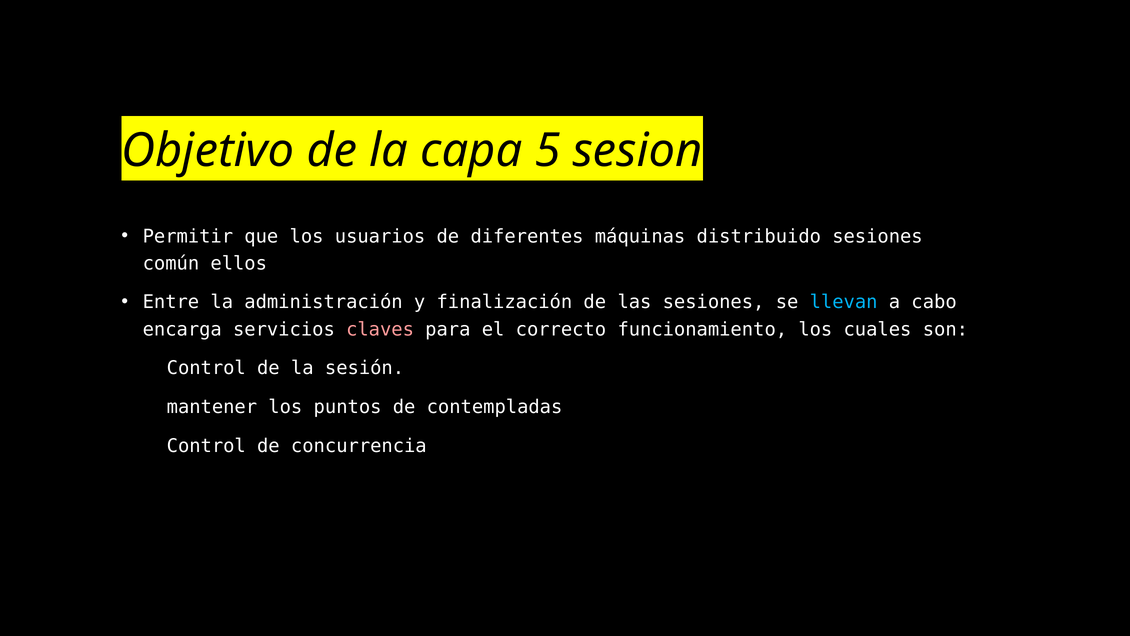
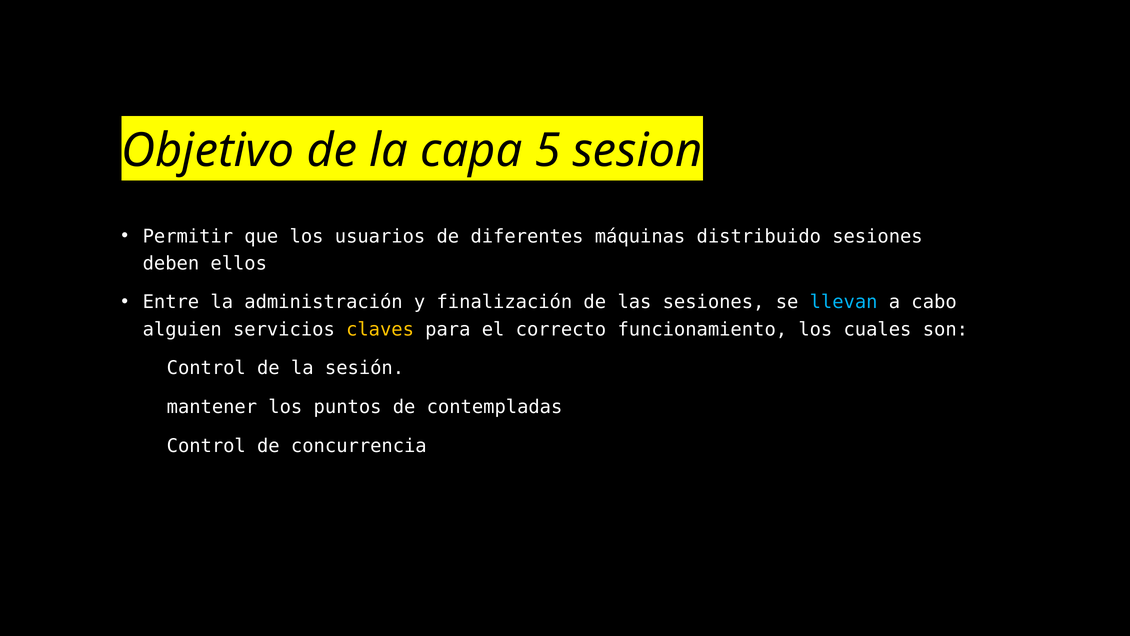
común: común -> deben
encarga: encarga -> alguien
claves colour: pink -> yellow
